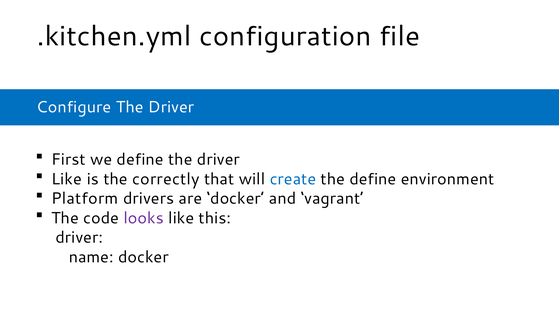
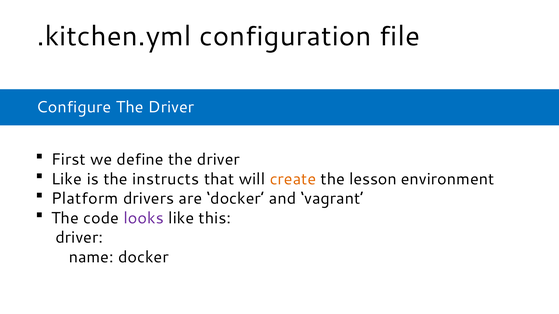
correctly: correctly -> instructs
create colour: blue -> orange
the define: define -> lesson
